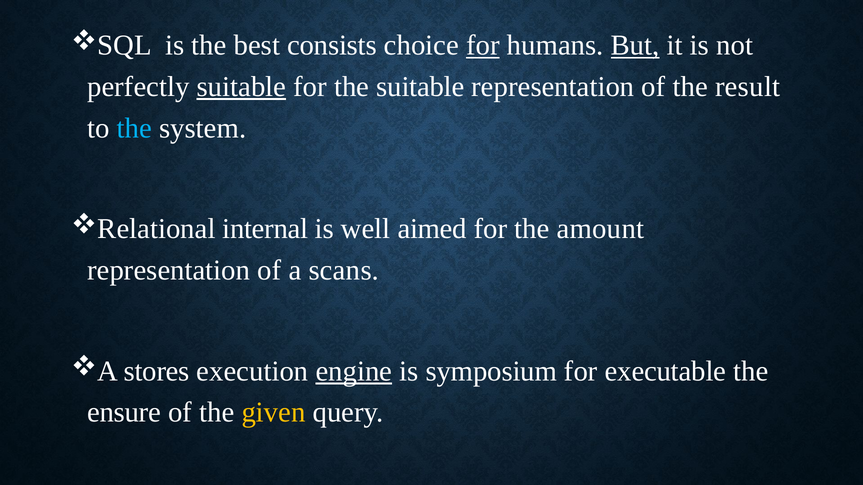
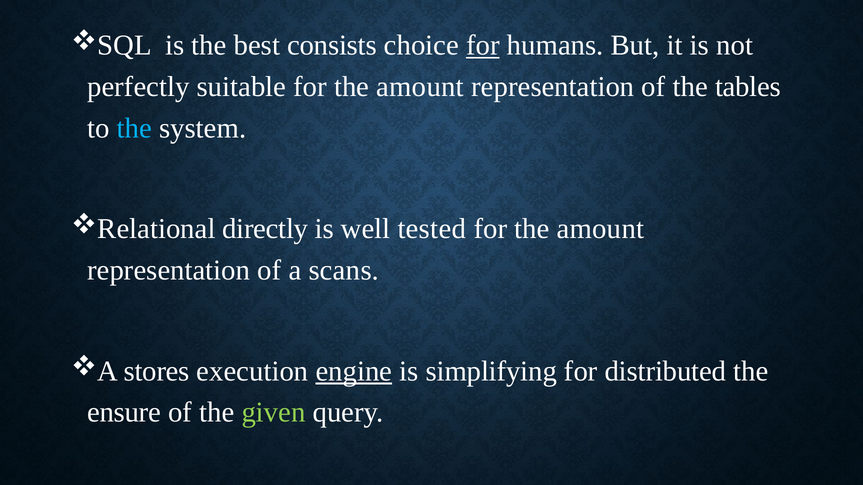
But underline: present -> none
suitable at (241, 87) underline: present -> none
suitable at (420, 87): suitable -> amount
result: result -> tables
internal: internal -> directly
aimed: aimed -> tested
symposium: symposium -> simplifying
executable: executable -> distributed
given colour: yellow -> light green
